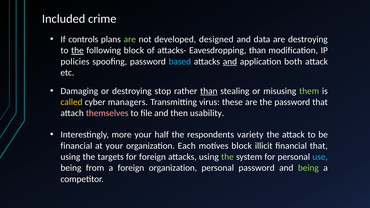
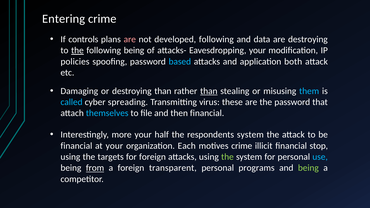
Included: Included -> Entering
are at (130, 39) colour: light green -> pink
developed designed: designed -> following
following block: block -> being
Eavesdropping than: than -> your
and at (230, 62) underline: present -> none
destroying stop: stop -> than
them colour: light green -> light blue
called colour: yellow -> light blue
managers: managers -> spreading
themselves colour: pink -> light blue
then usability: usability -> financial
respondents variety: variety -> system
motives block: block -> crime
financial that: that -> stop
from underline: none -> present
foreign organization: organization -> transparent
personal password: password -> programs
